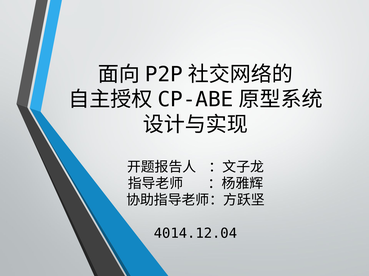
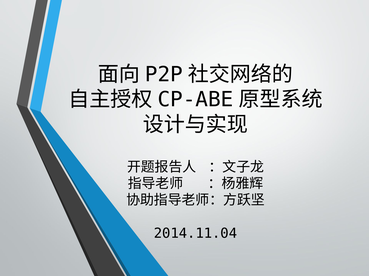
4014.12.04: 4014.12.04 -> 2014.11.04
